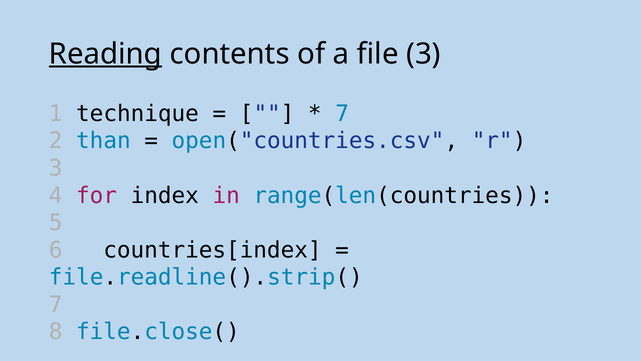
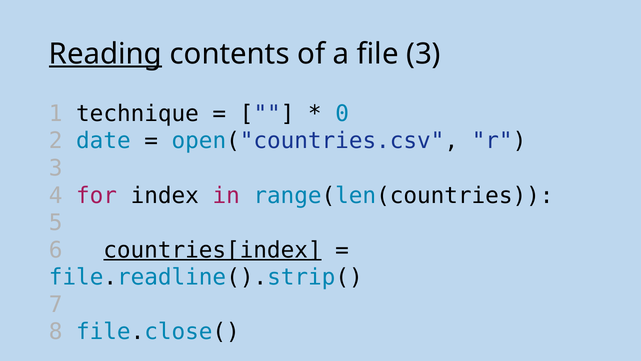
7 at (342, 114): 7 -> 0
than: than -> date
countries[index underline: none -> present
